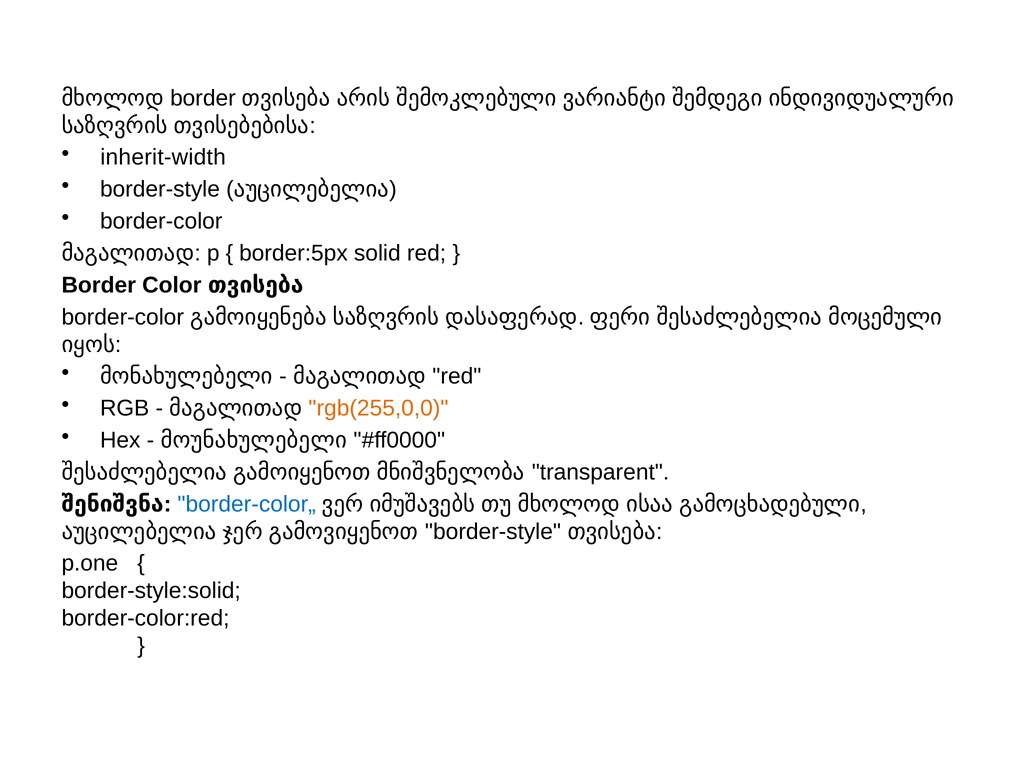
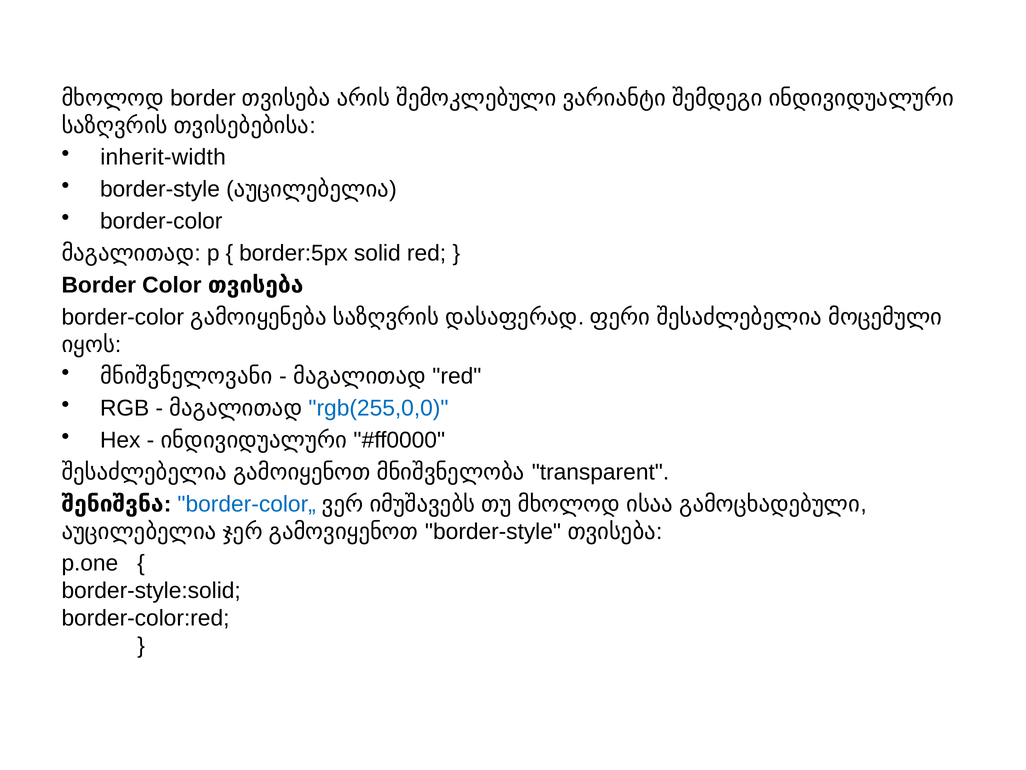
მონახულებელი: მონახულებელი -> მნიშვნელოვანი
rgb(255,0,0 colour: orange -> blue
მოუნახულებელი at (254, 440): მოუნახულებელი -> ინდივიდუალური
